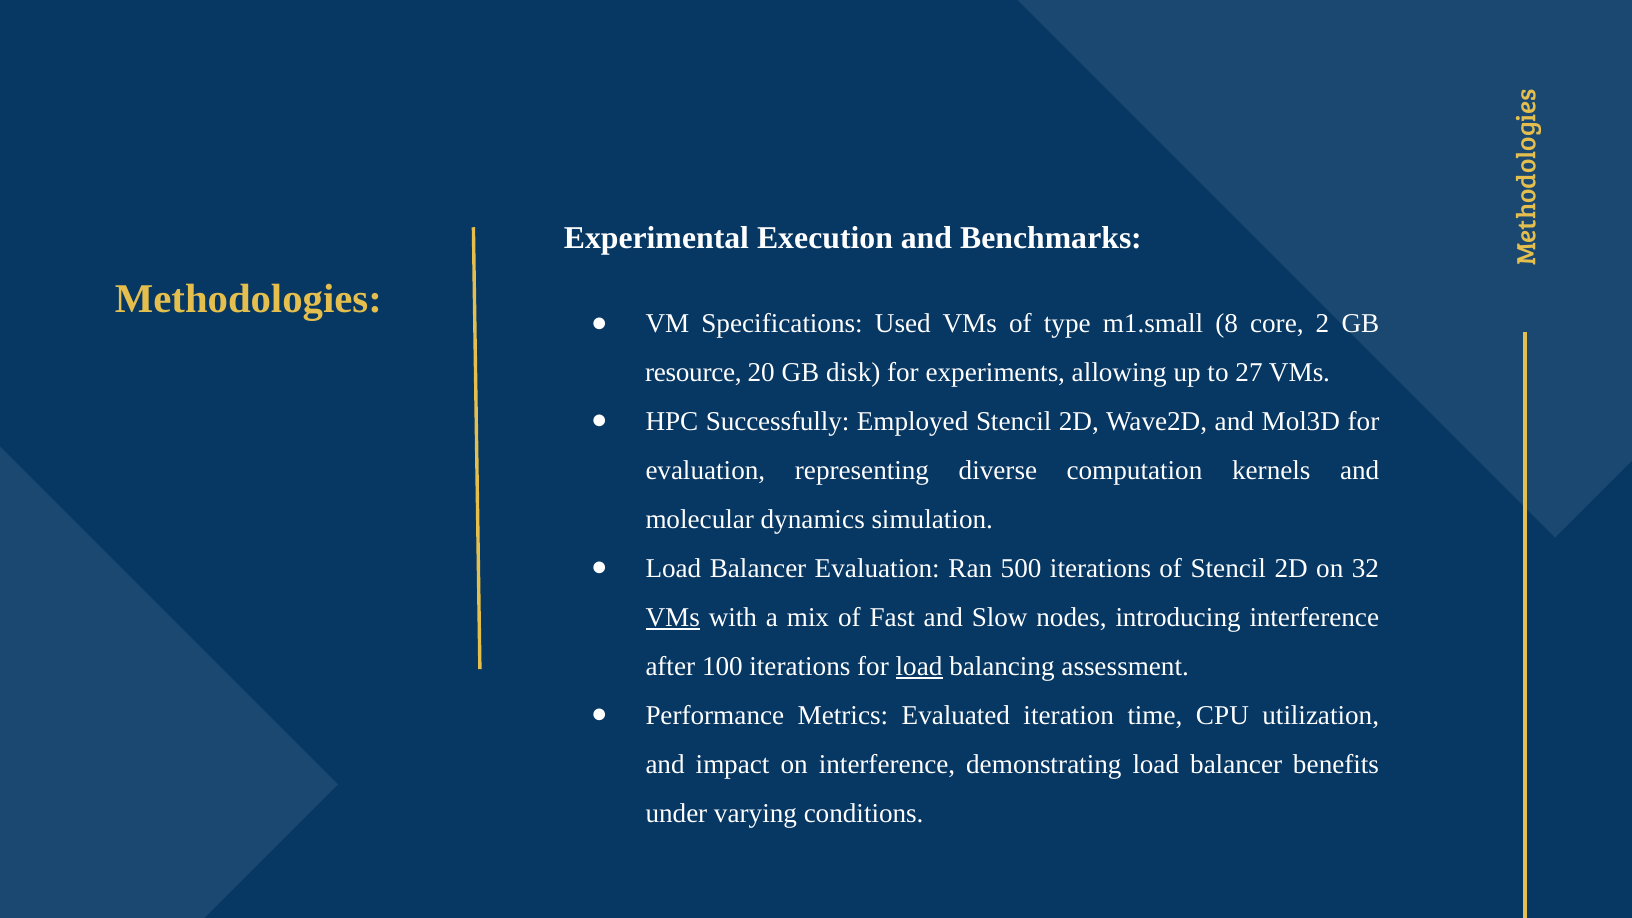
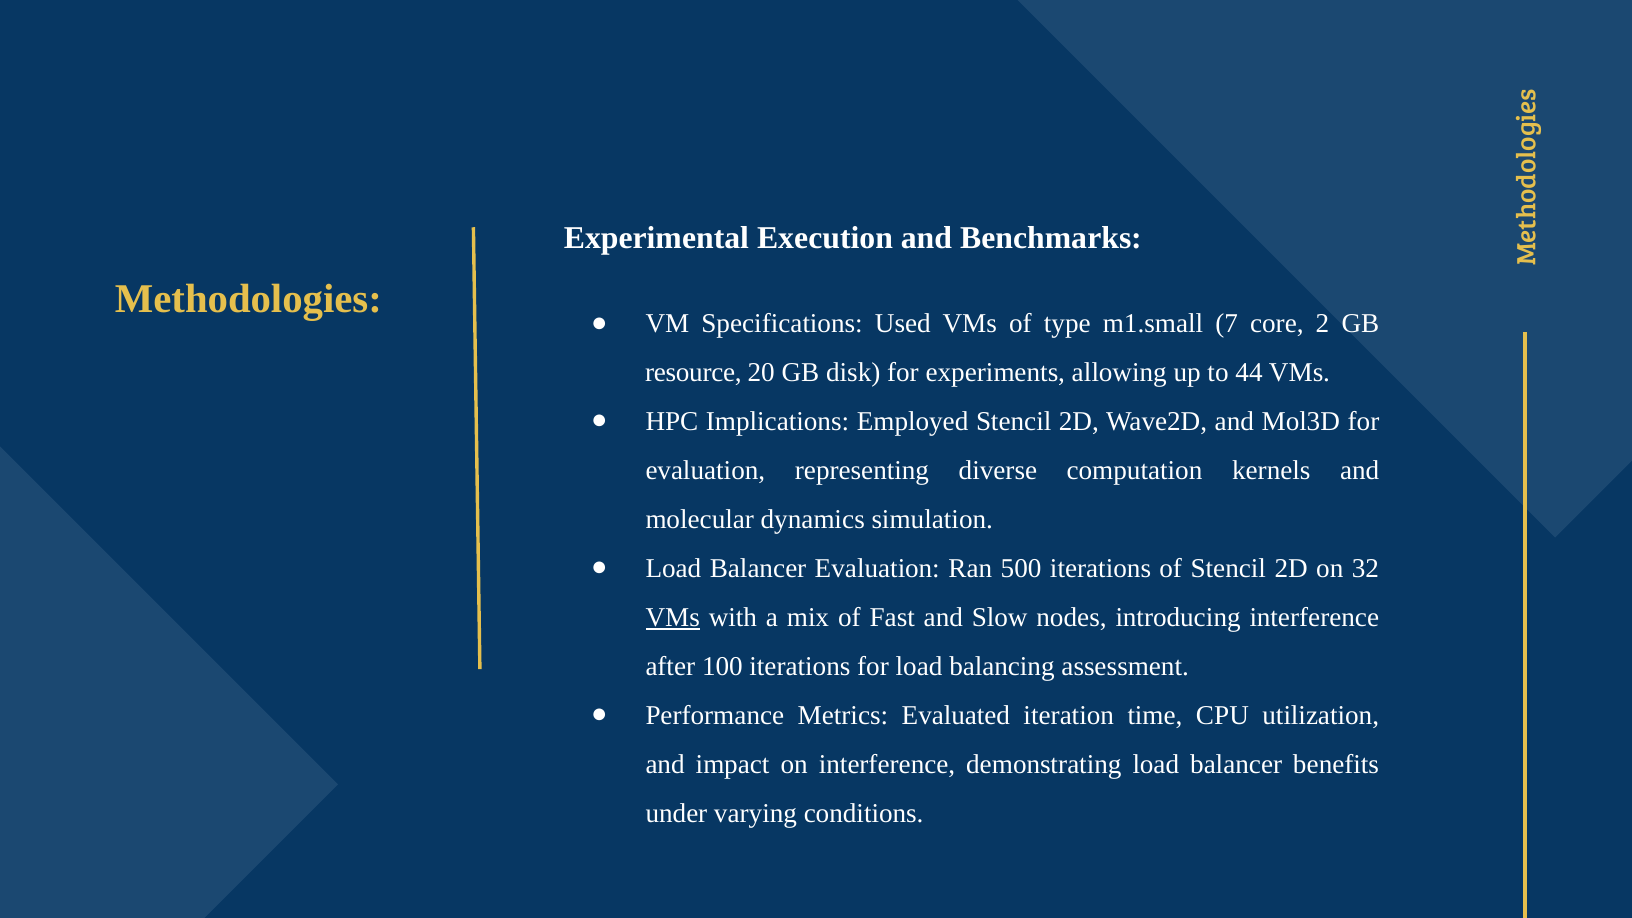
8: 8 -> 7
27: 27 -> 44
Successfully: Successfully -> Implications
load at (919, 666) underline: present -> none
